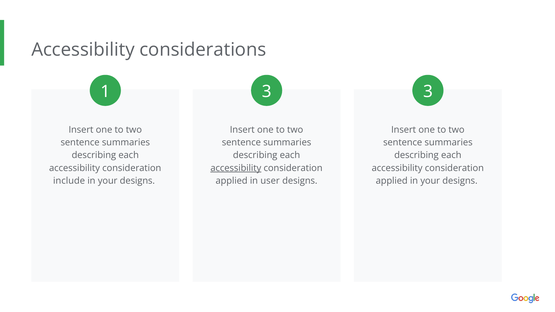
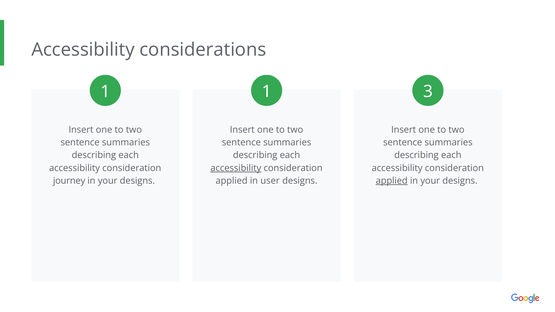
1 3: 3 -> 1
include: include -> journey
applied at (392, 181) underline: none -> present
